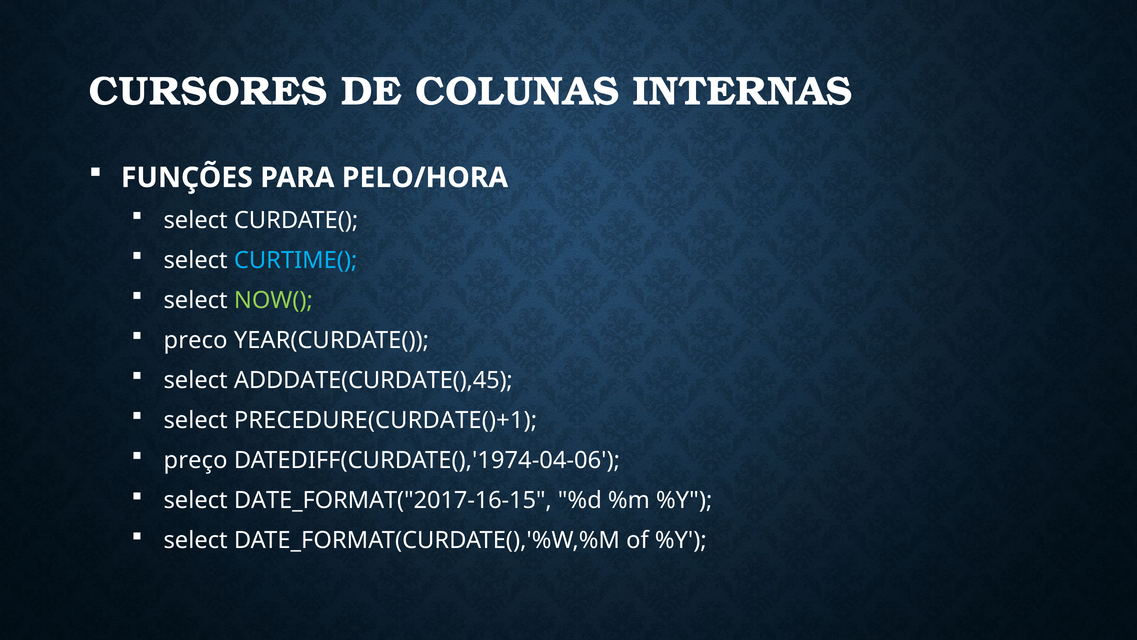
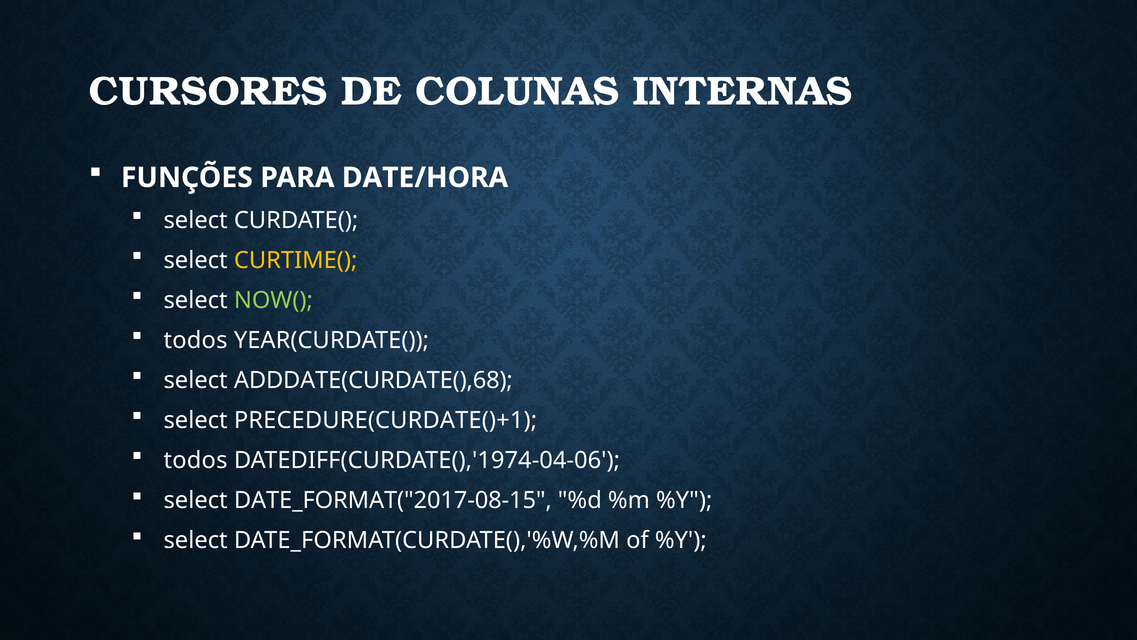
PELO/HORA: PELO/HORA -> DATE/HORA
CURTIME( colour: light blue -> yellow
preco at (196, 340): preco -> todos
ADDDATE(CURDATE(),45: ADDDATE(CURDATE(),45 -> ADDDATE(CURDATE(),68
preço at (196, 460): preço -> todos
DATE_FORMAT("2017-16-15: DATE_FORMAT("2017-16-15 -> DATE_FORMAT("2017-08-15
